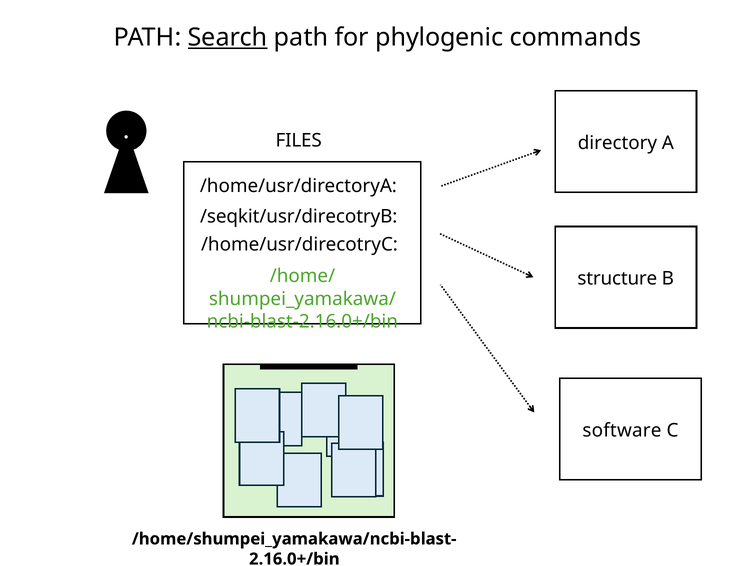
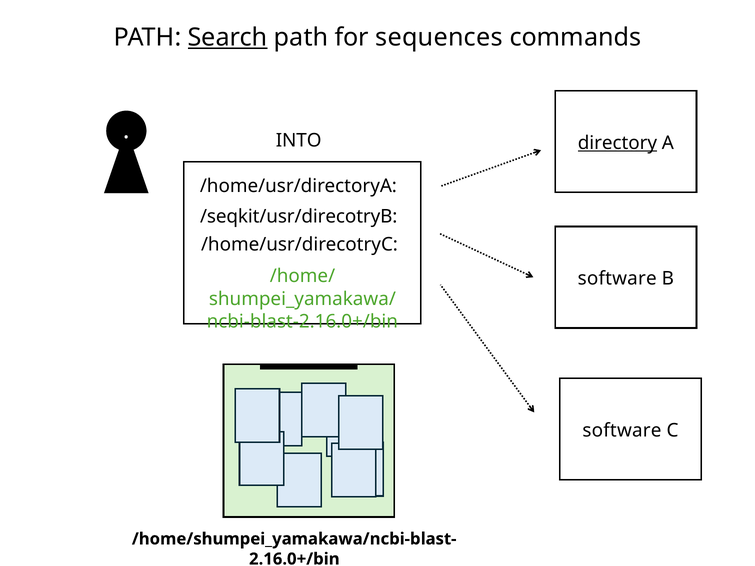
phylogenic: phylogenic -> sequences
FILES: FILES -> INTO
directory underline: none -> present
structure at (617, 279): structure -> software
